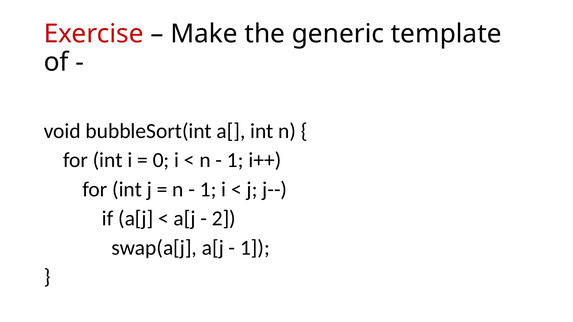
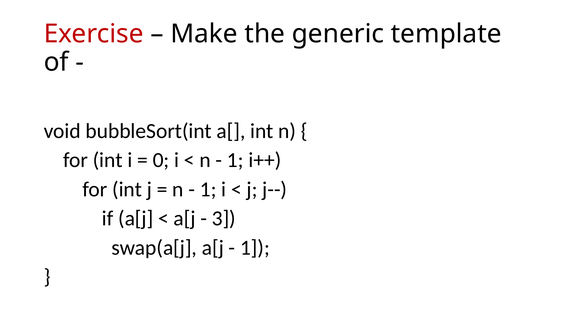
2: 2 -> 3
